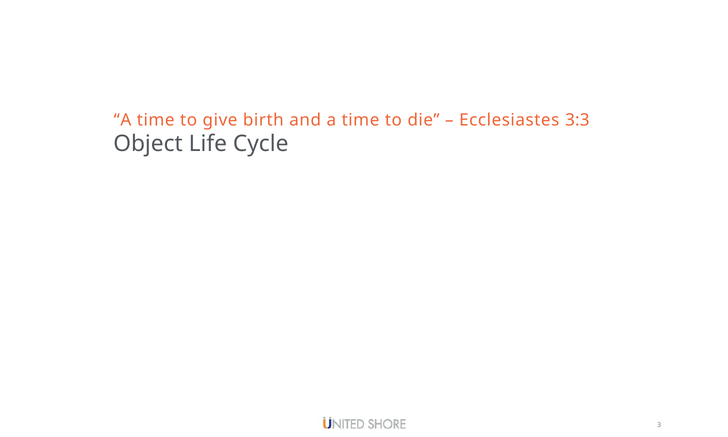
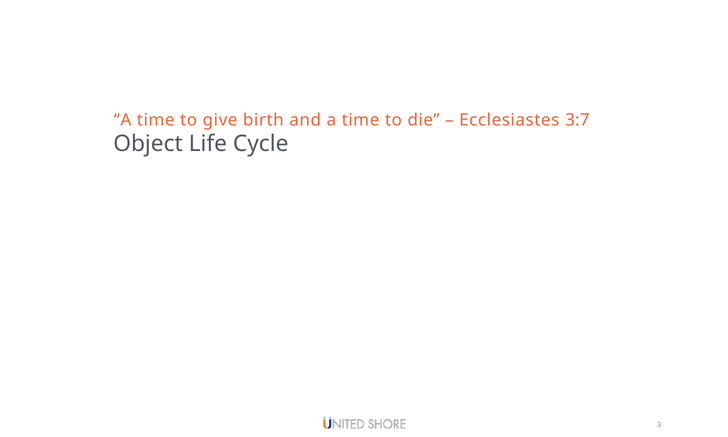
3:3: 3:3 -> 3:7
